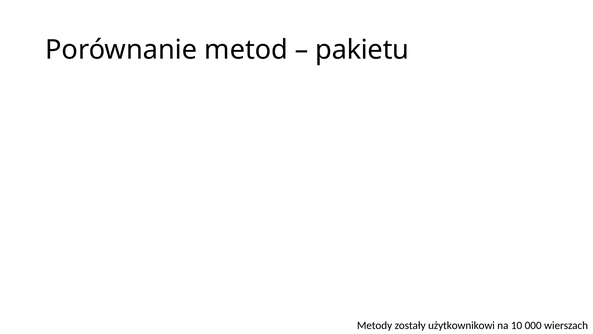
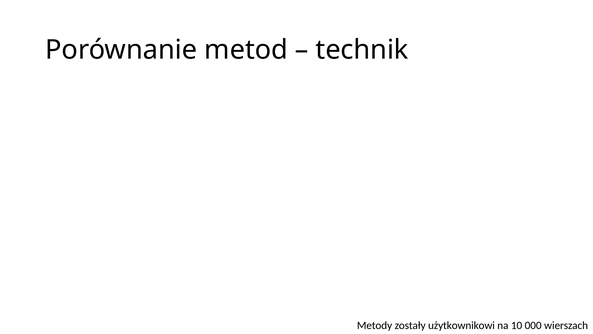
pakietu: pakietu -> technik
